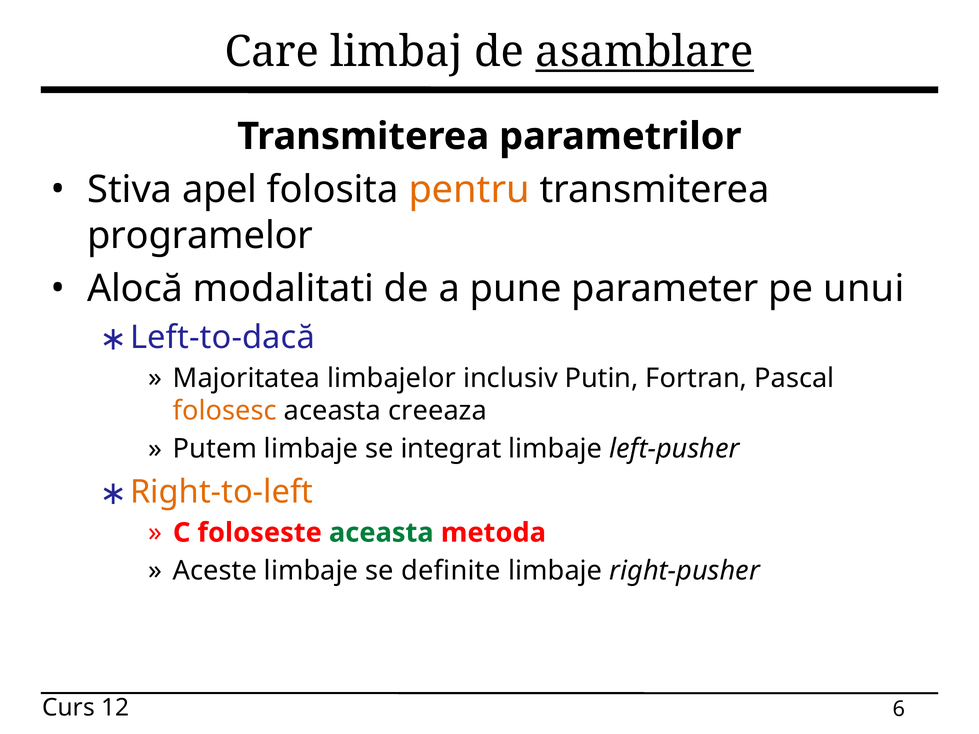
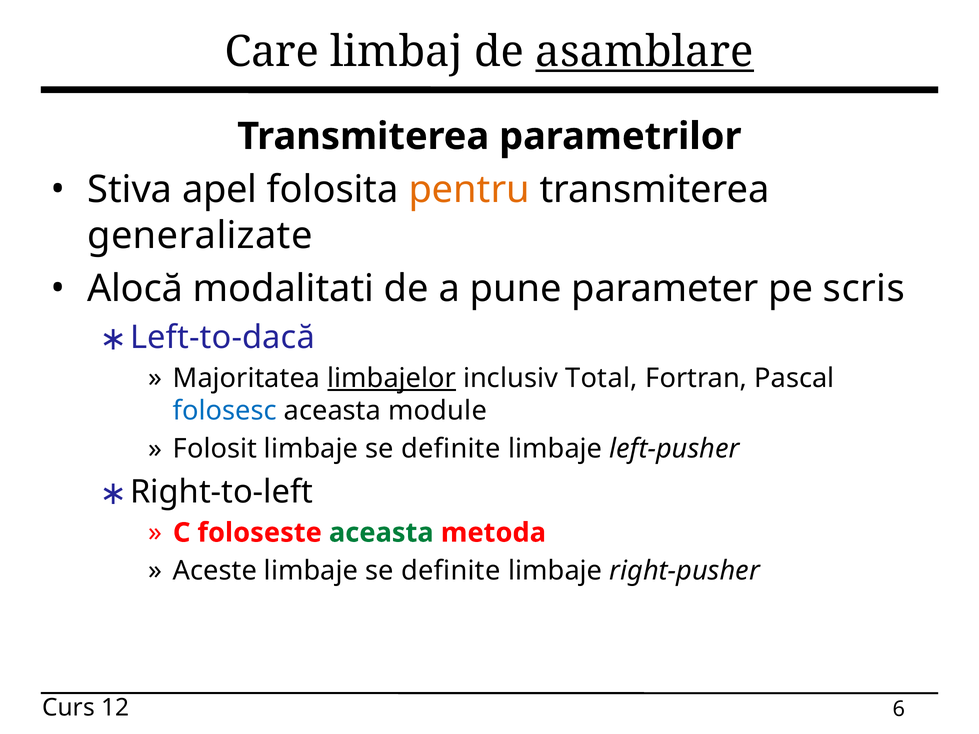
programelor: programelor -> generalizate
unui: unui -> scris
limbajelor underline: none -> present
Putin: Putin -> Total
folosesc colour: orange -> blue
creeaza: creeaza -> module
Putem: Putem -> Folosit
integrat at (451, 449): integrat -> definite
Right-to-left colour: orange -> black
